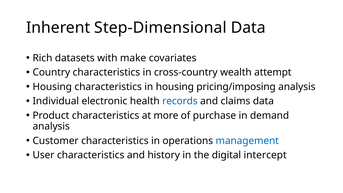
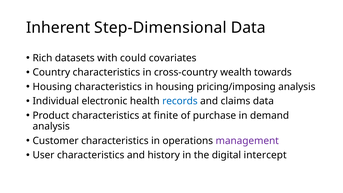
make: make -> could
attempt: attempt -> towards
more: more -> finite
management colour: blue -> purple
